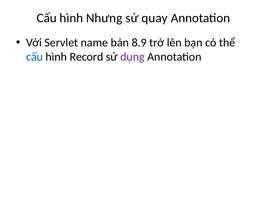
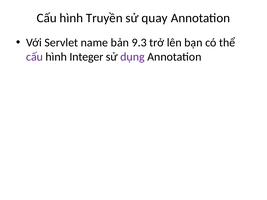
Nhưng: Nhưng -> Truyền
8.9: 8.9 -> 9.3
cấu at (34, 57) colour: blue -> purple
Record: Record -> Integer
